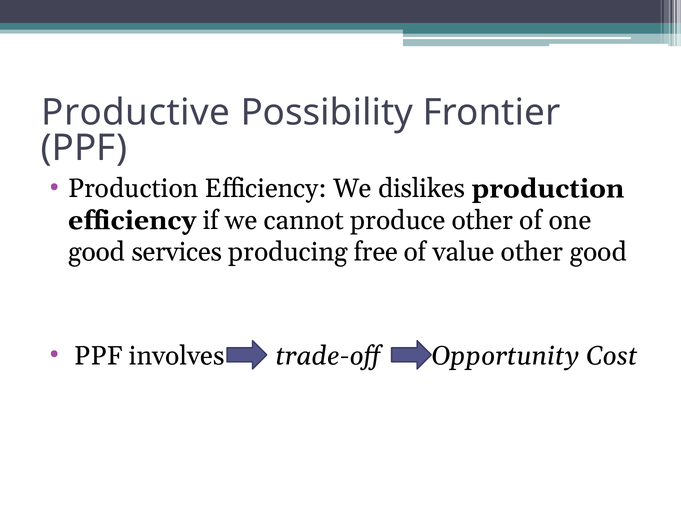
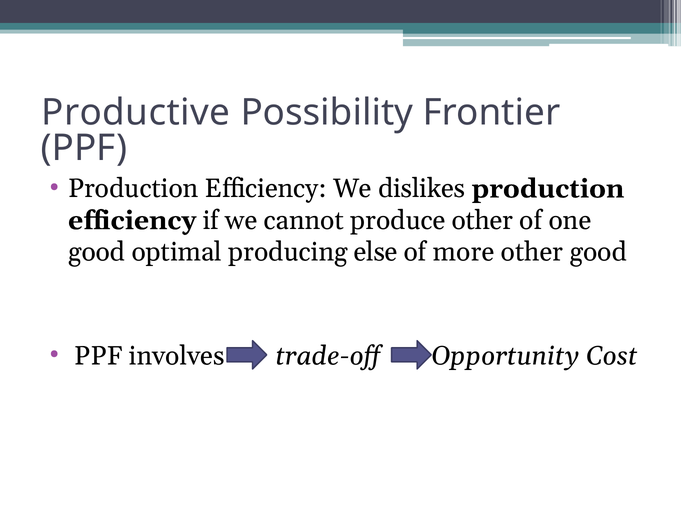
services: services -> optimal
free: free -> else
value: value -> more
